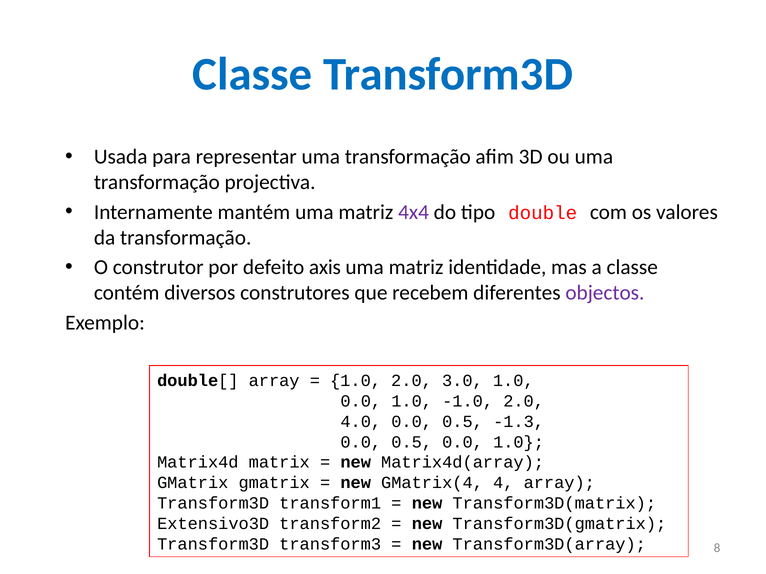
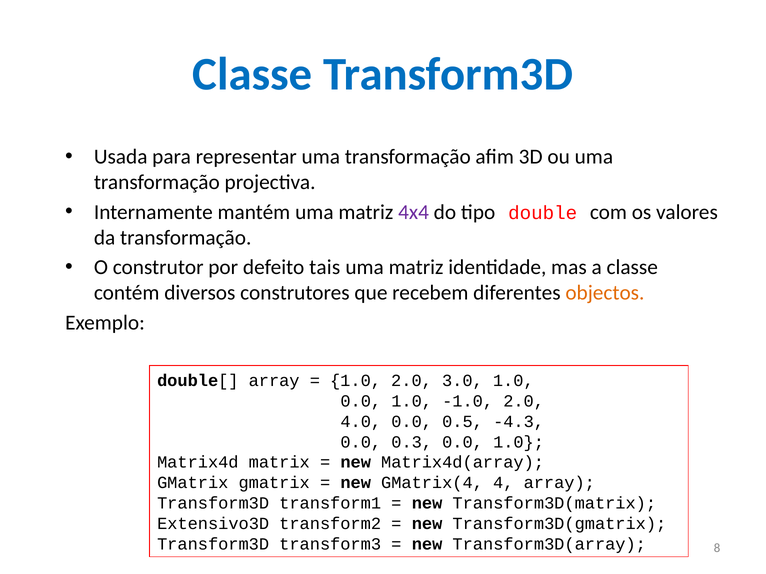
axis: axis -> tais
objectos colour: purple -> orange
-1.3: -1.3 -> -4.3
0.5 at (412, 442): 0.5 -> 0.3
